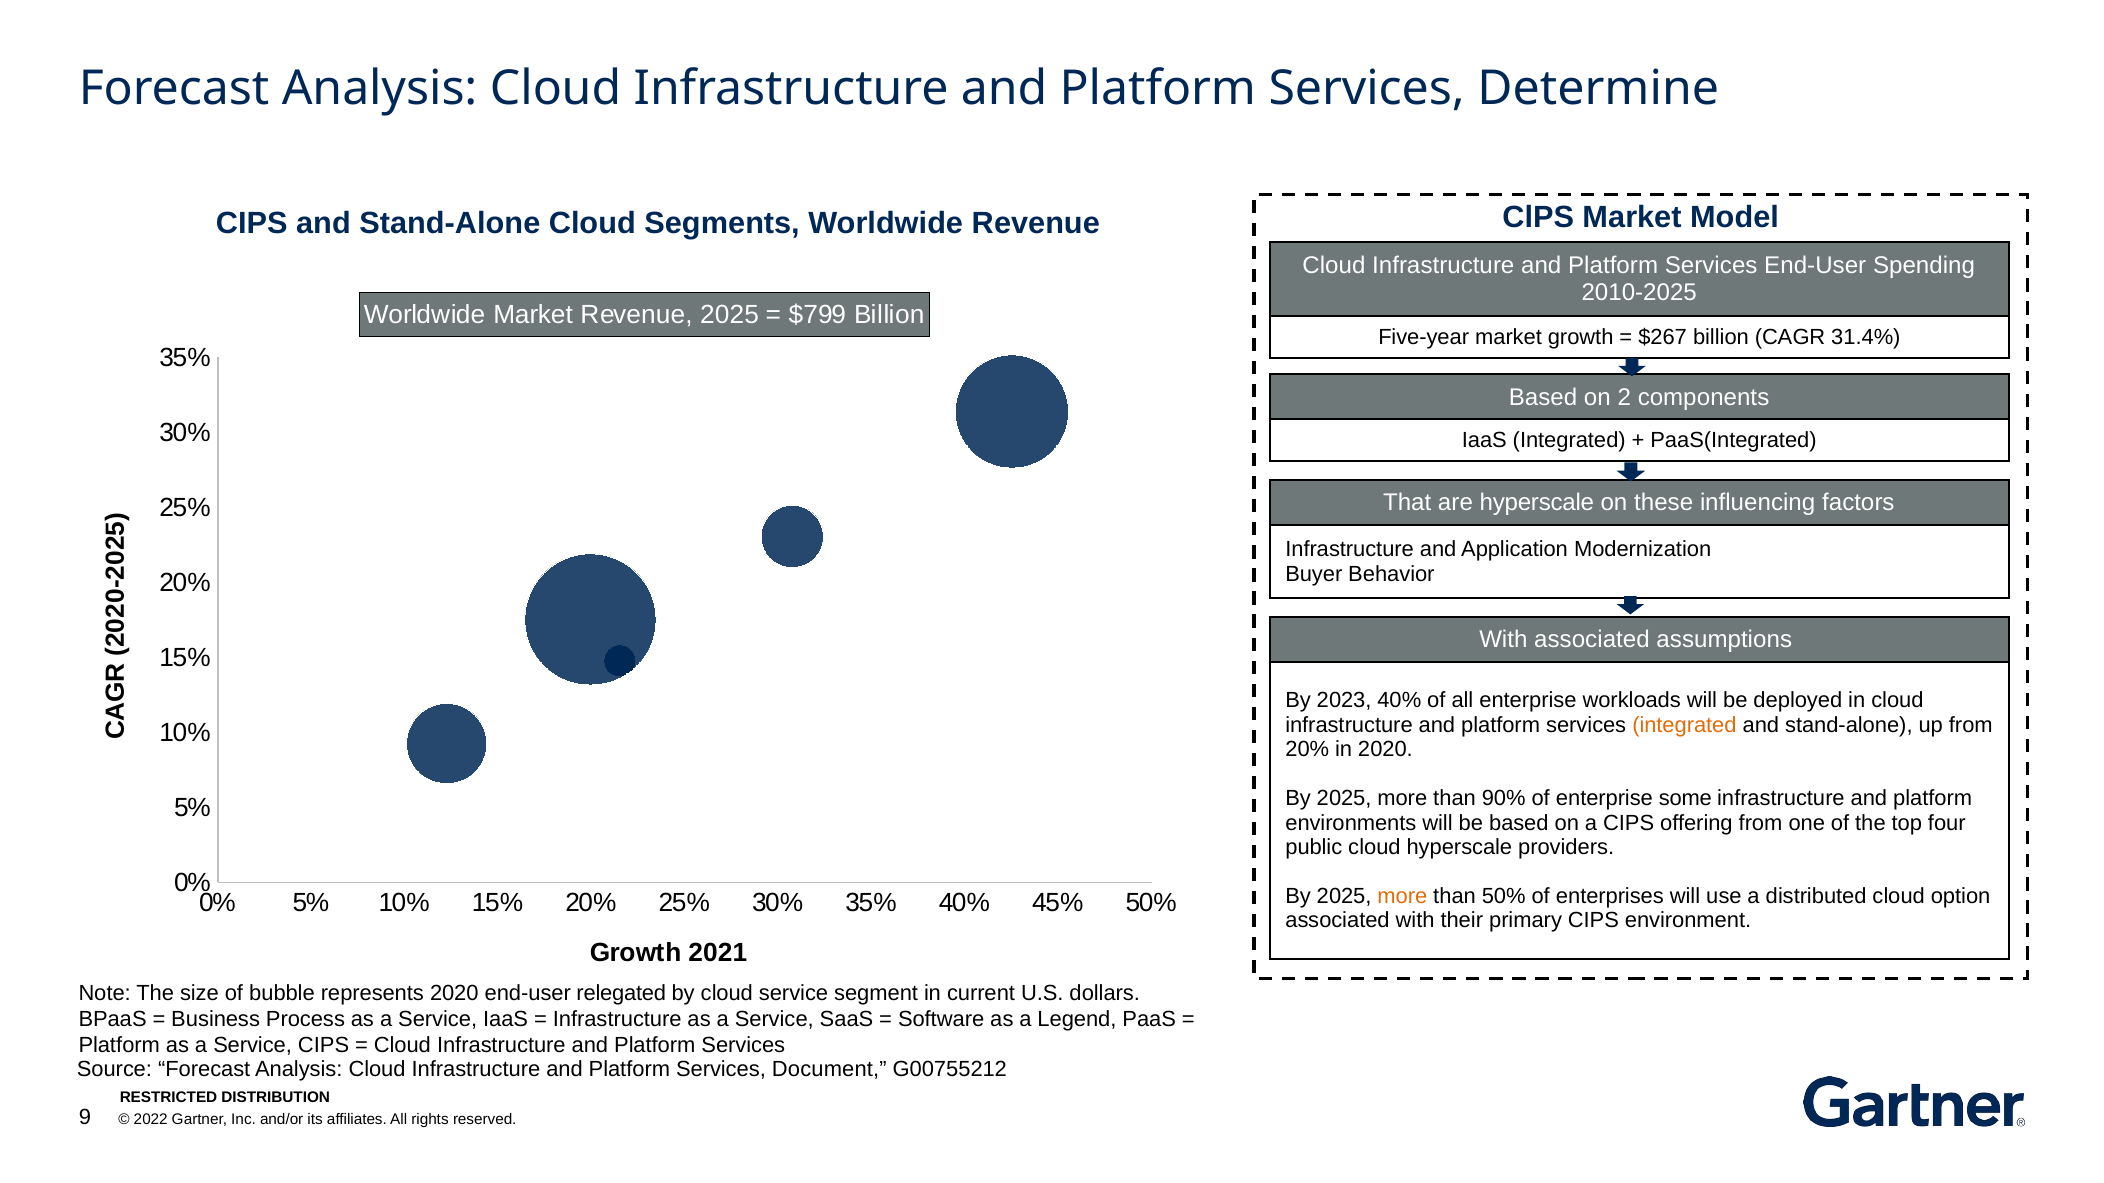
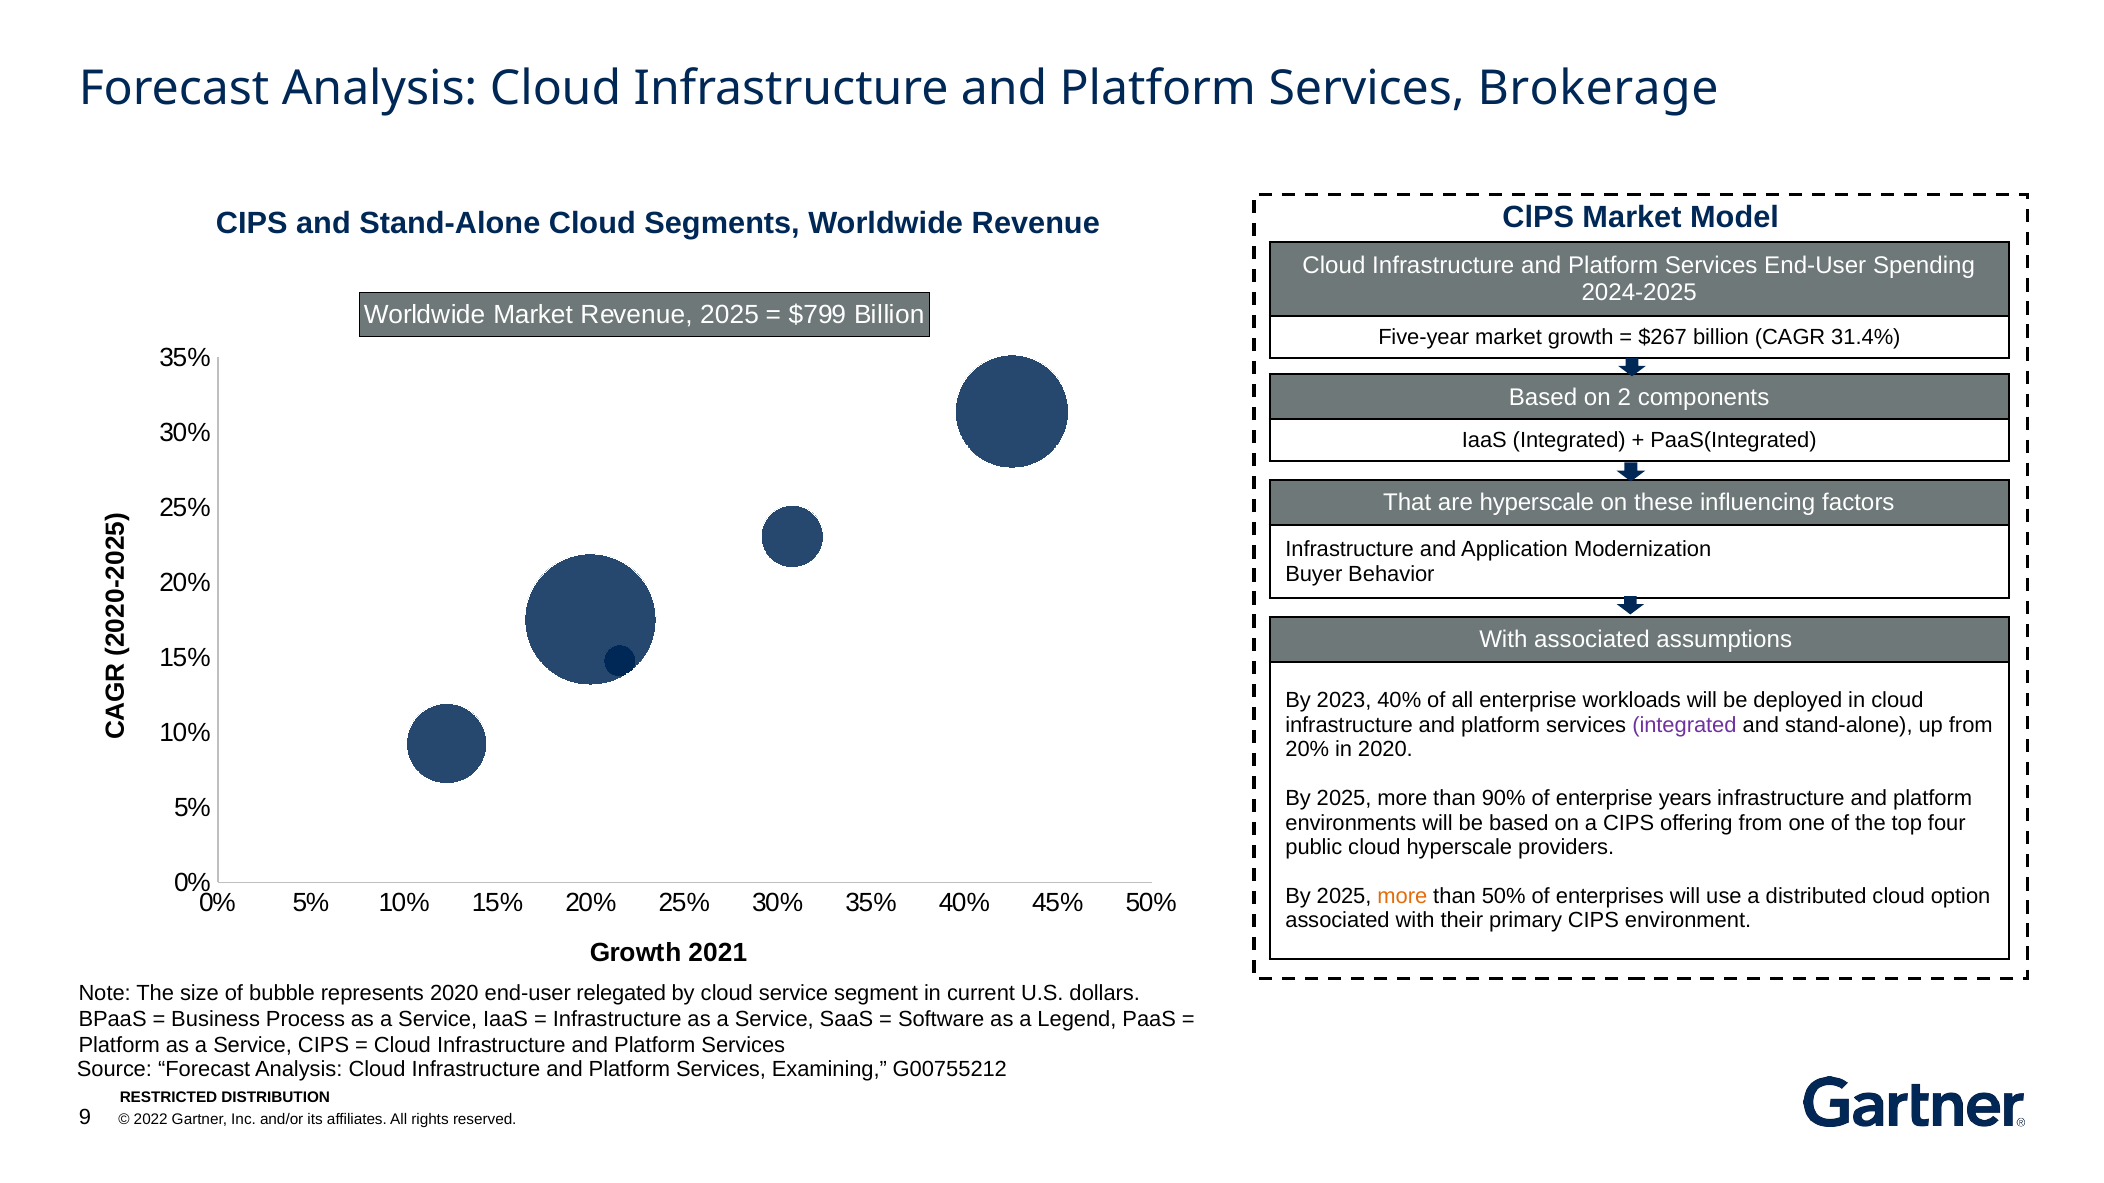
Determine: Determine -> Brokerage
2010-2025: 2010-2025 -> 2024-2025
integrated at (1684, 725) colour: orange -> purple
some: some -> years
Document: Document -> Examining
